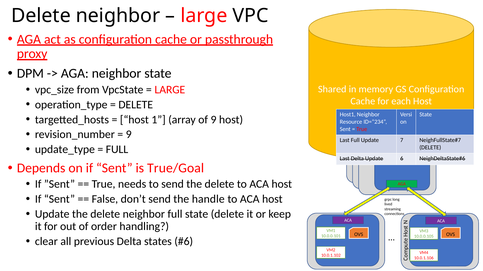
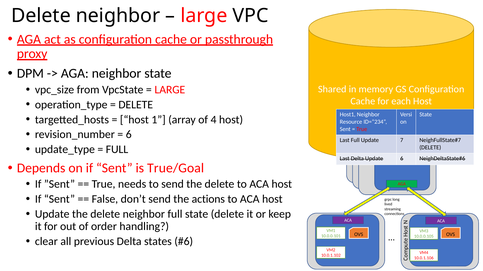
of 9: 9 -> 4
9 at (129, 135): 9 -> 6
handle: handle -> actions
